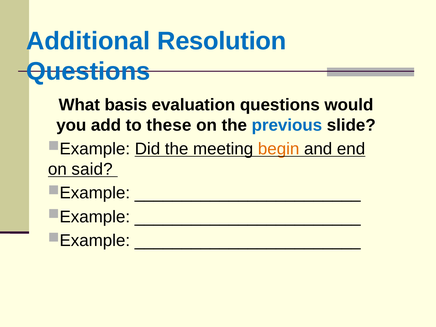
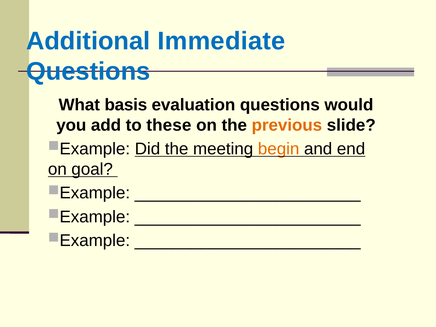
Resolution: Resolution -> Immediate
previous colour: blue -> orange
said: said -> goal
